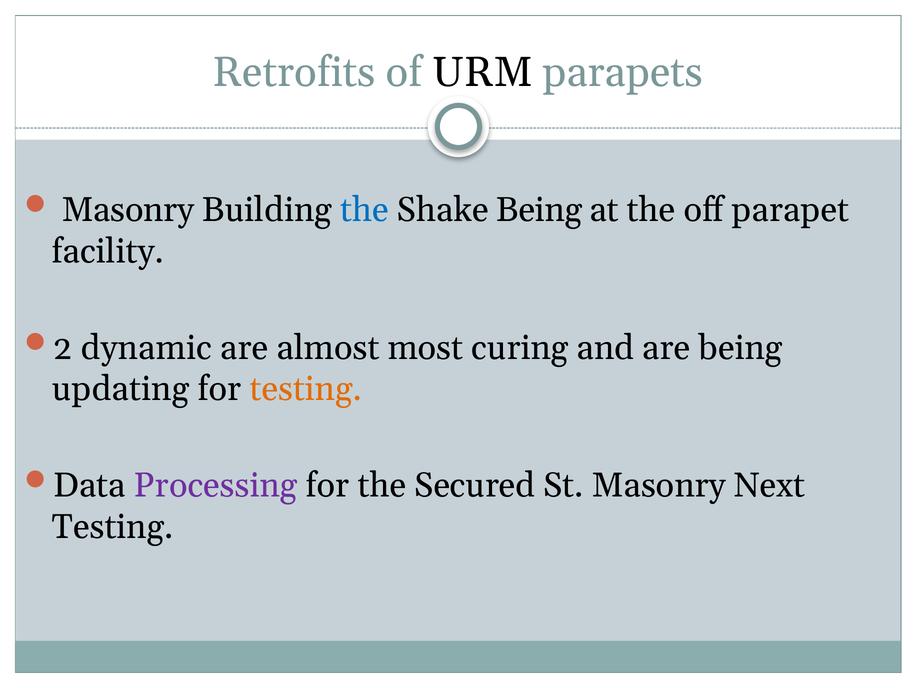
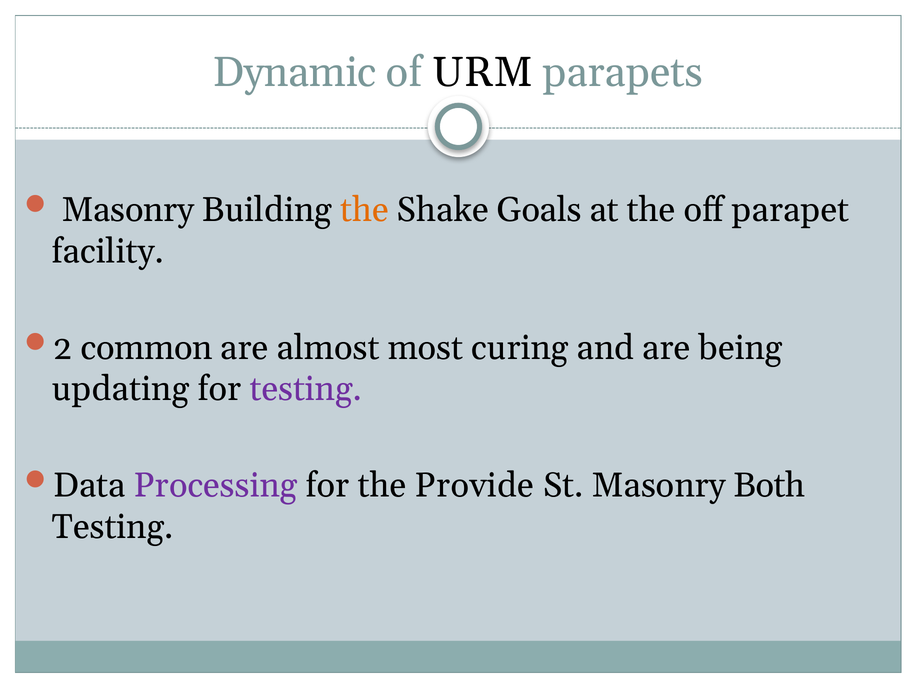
Retrofits: Retrofits -> Dynamic
the at (364, 210) colour: blue -> orange
Shake Being: Being -> Goals
dynamic: dynamic -> common
testing at (306, 389) colour: orange -> purple
Secured: Secured -> Provide
Next: Next -> Both
